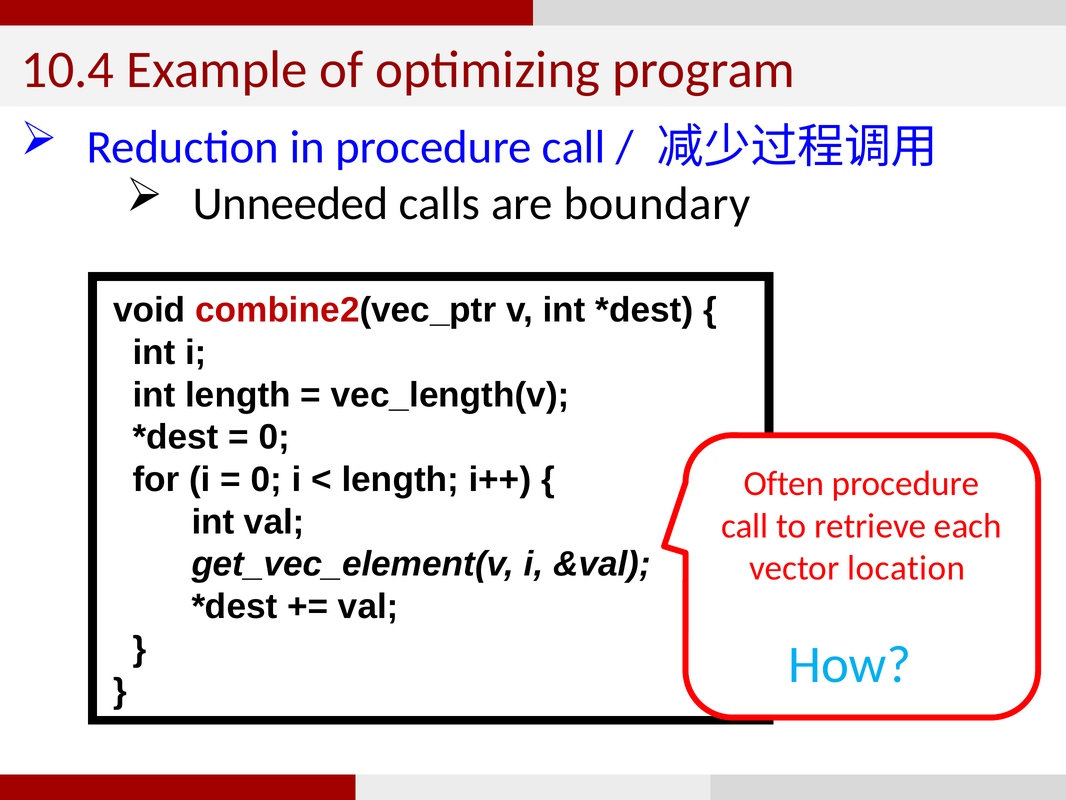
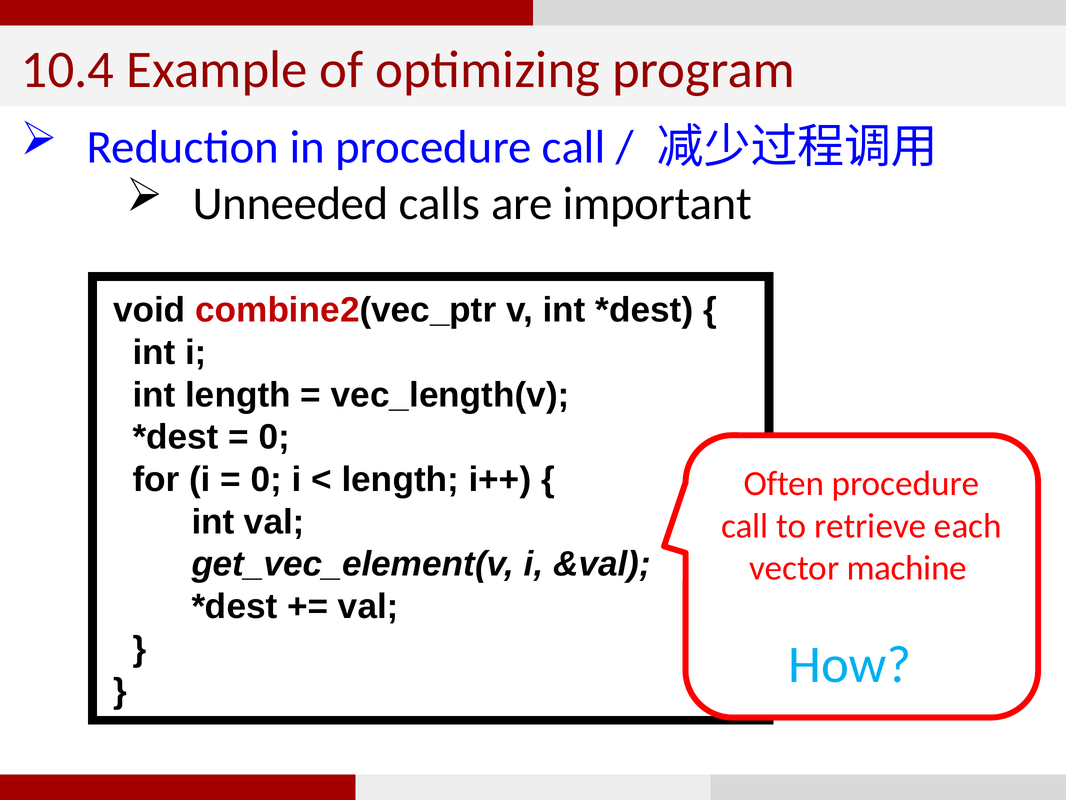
boundary: boundary -> important
location: location -> machine
